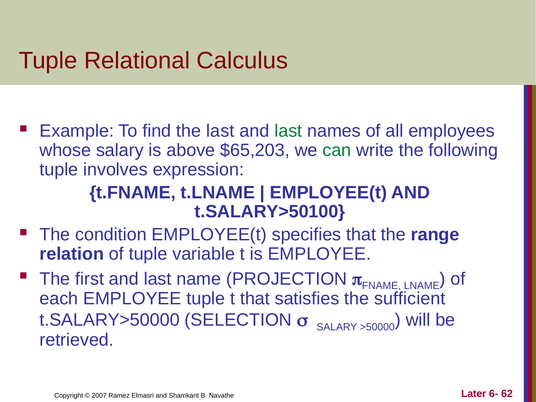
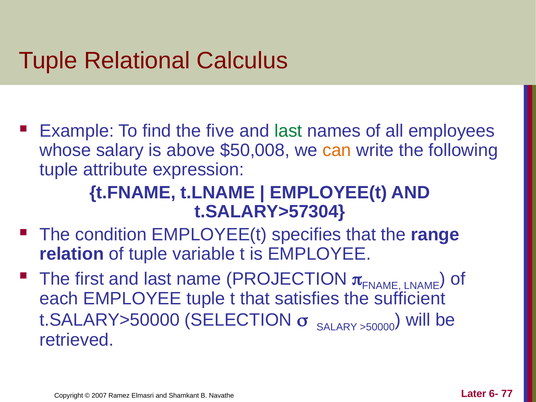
the last: last -> five
$65,203: $65,203 -> $50,008
can colour: green -> orange
involves: involves -> attribute
t.SALARY>50100: t.SALARY>50100 -> t.SALARY>57304
62: 62 -> 77
